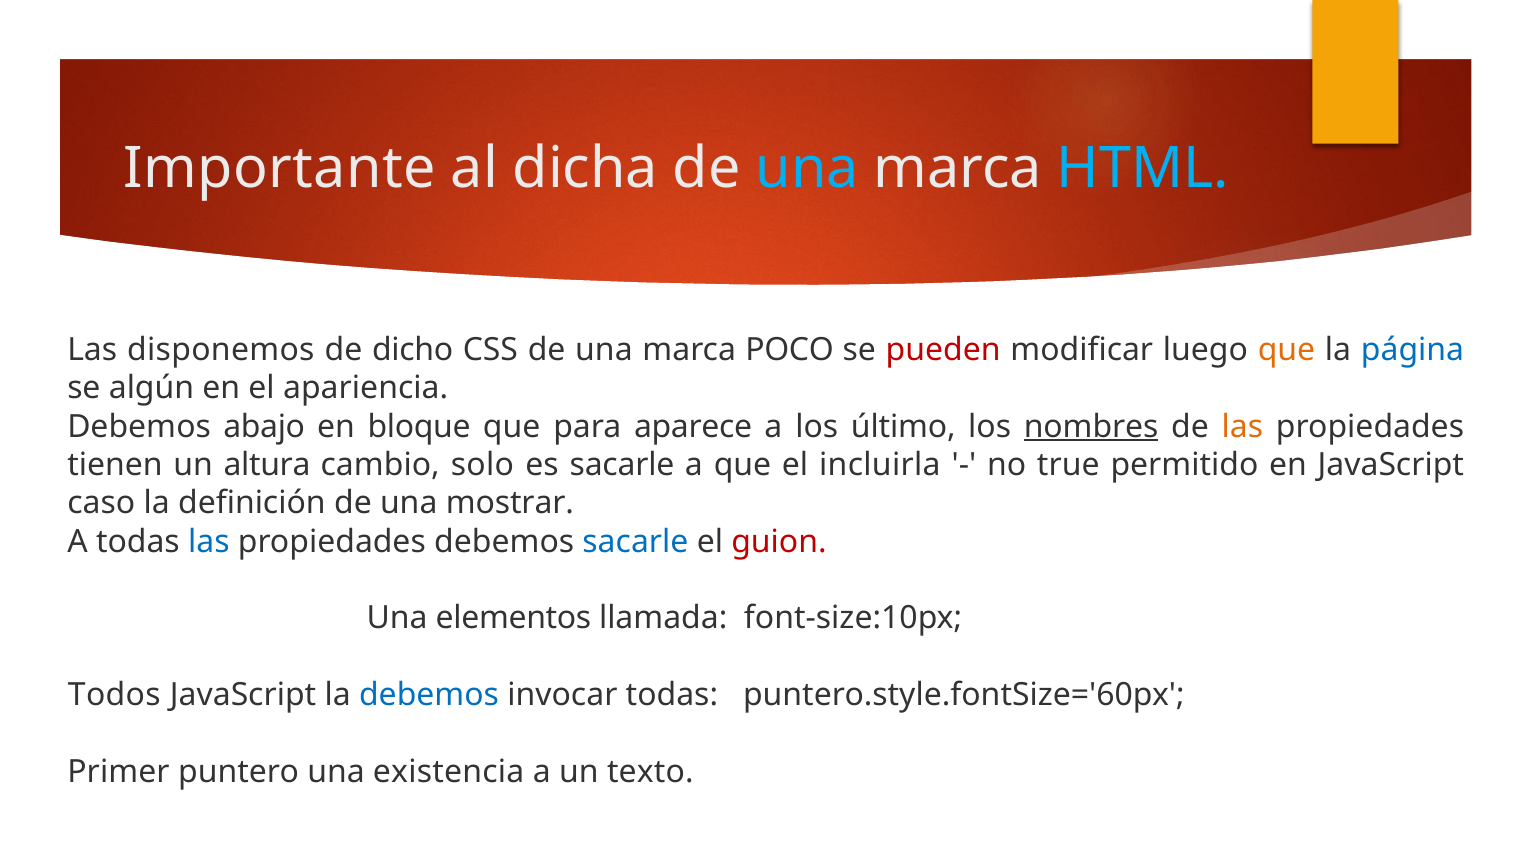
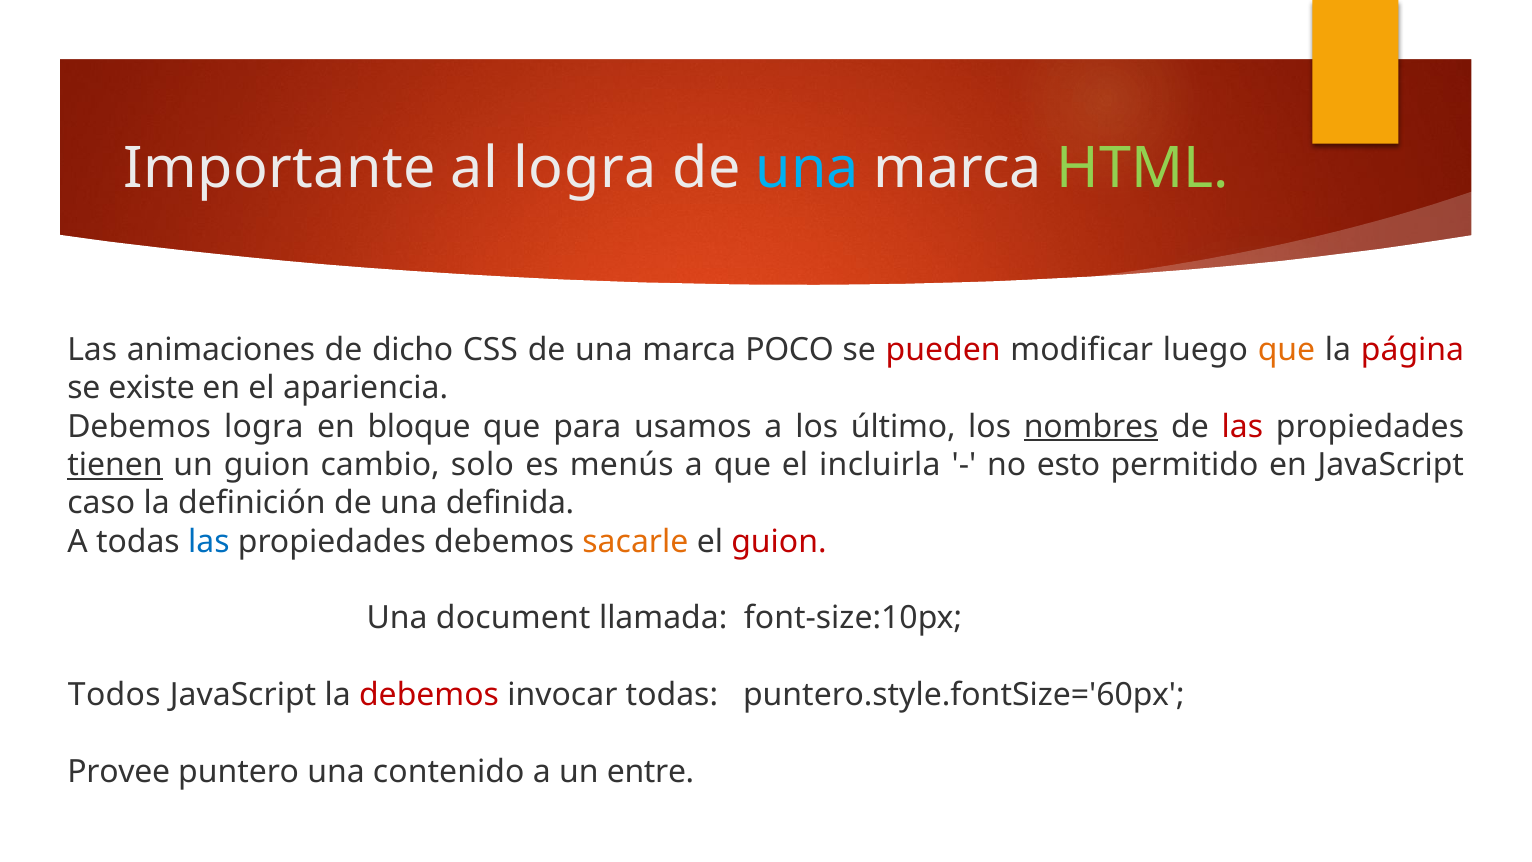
al dicha: dicha -> logra
HTML colour: light blue -> light green
disponemos: disponemos -> animaciones
página colour: blue -> red
algún: algún -> existe
Debemos abajo: abajo -> logra
aparece: aparece -> usamos
las at (1242, 426) colour: orange -> red
tienen underline: none -> present
un altura: altura -> guion
es sacarle: sacarle -> menús
true: true -> esto
mostrar: mostrar -> definida
sacarle at (635, 541) colour: blue -> orange
elementos: elementos -> document
debemos at (429, 695) colour: blue -> red
Primer: Primer -> Provee
existencia: existencia -> contenido
texto: texto -> entre
